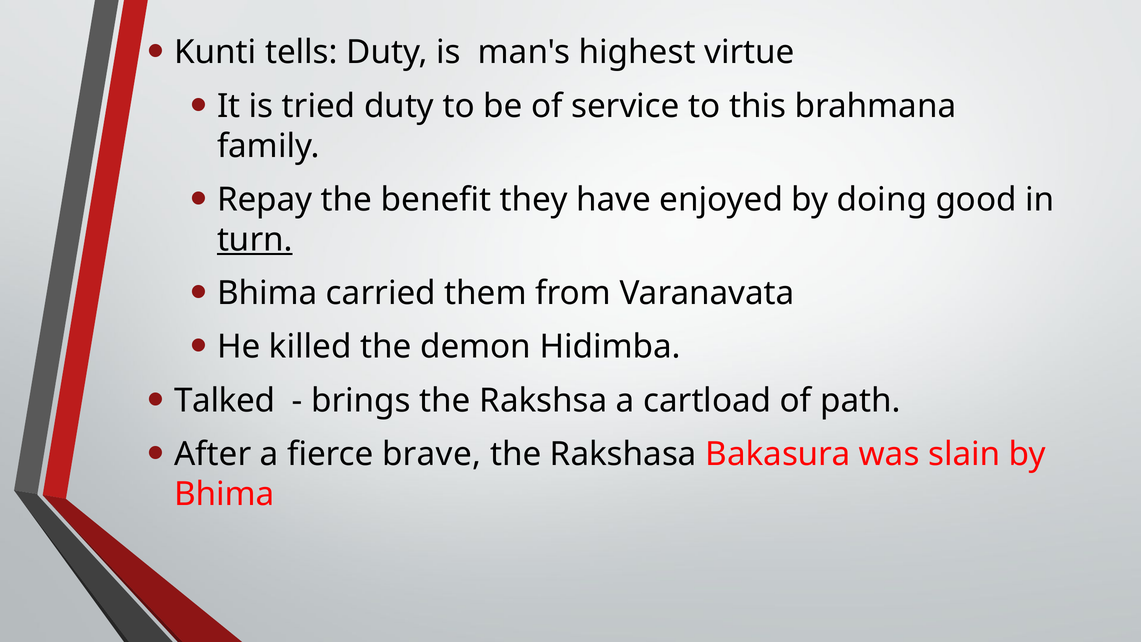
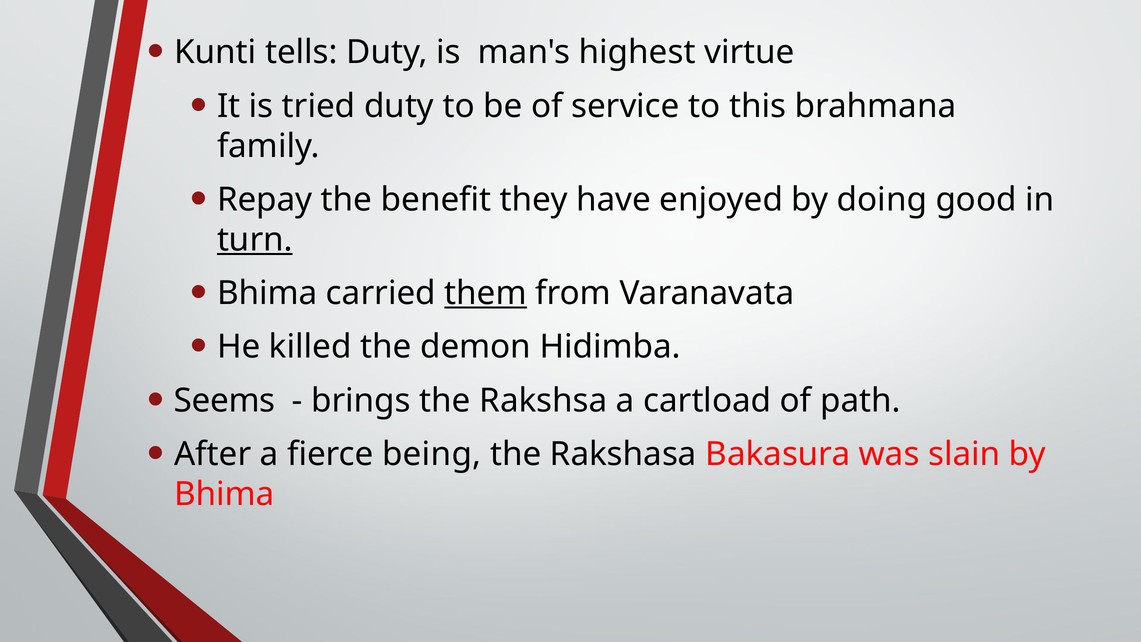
them underline: none -> present
Talked: Talked -> Seems
brave: brave -> being
